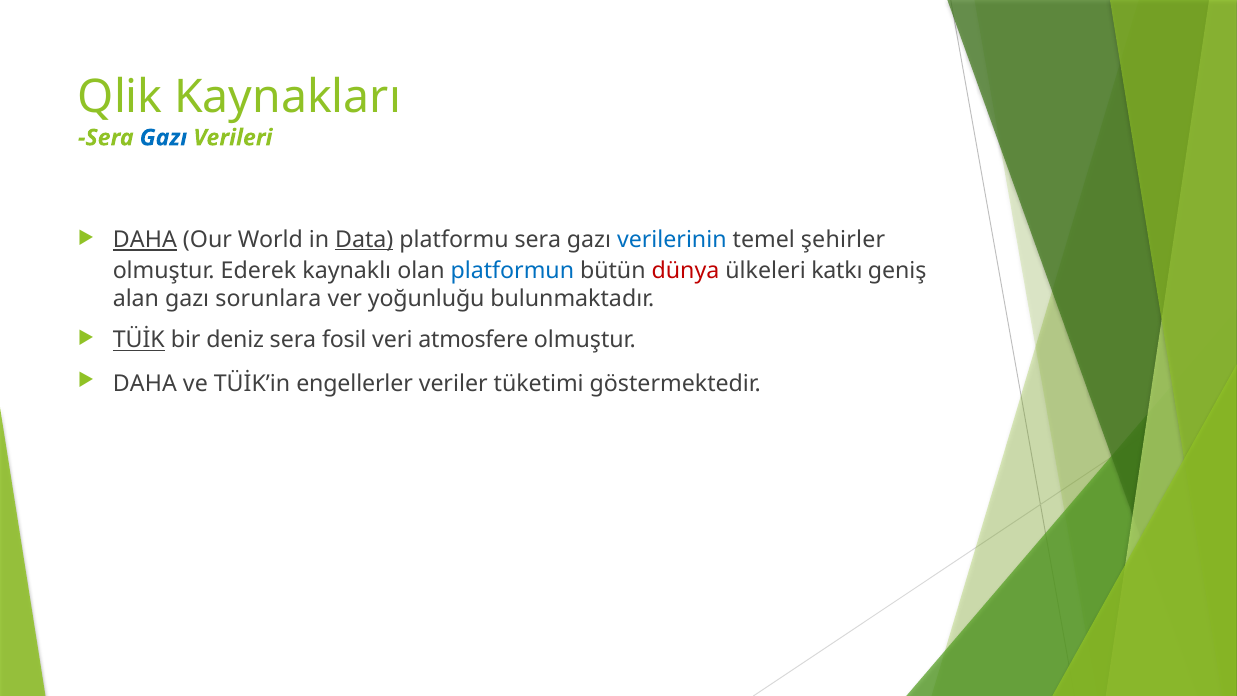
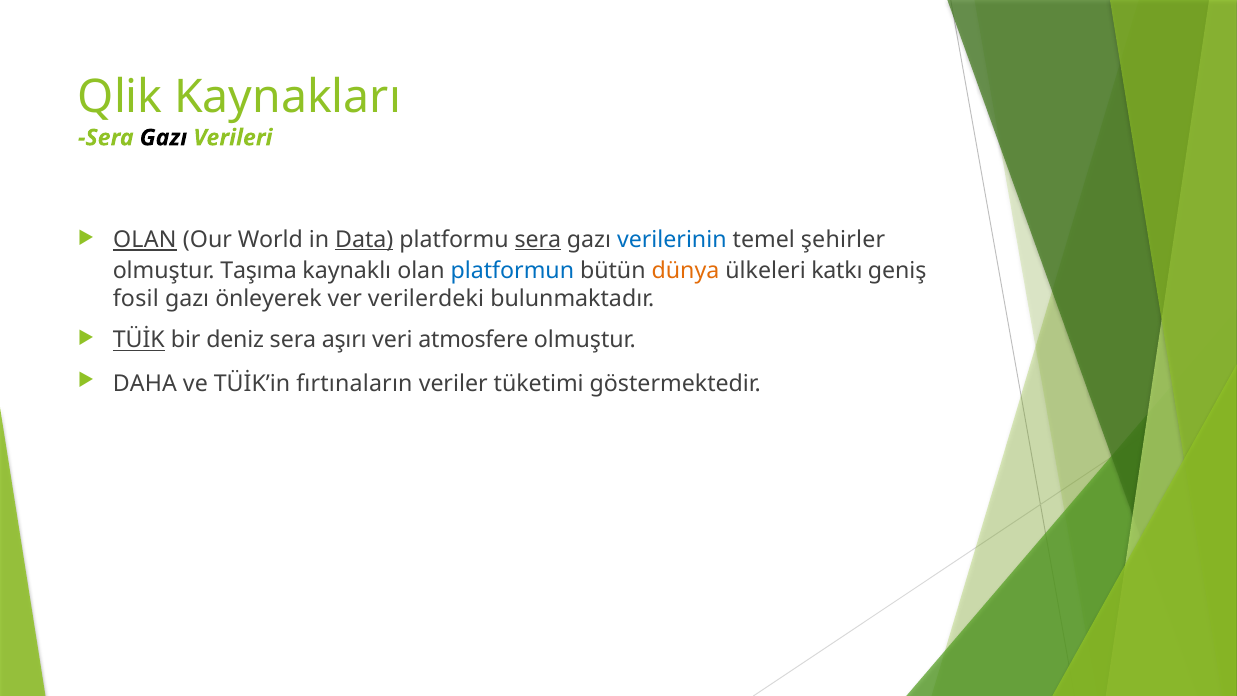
Gazı at (163, 138) colour: blue -> black
DAHA at (145, 239): DAHA -> OLAN
sera at (538, 239) underline: none -> present
Ederek: Ederek -> Taşıma
dünya colour: red -> orange
alan: alan -> fosil
sorunlara: sorunlara -> önleyerek
yoğunluğu: yoğunluğu -> verilerdeki
fosil: fosil -> aşırı
engellerler: engellerler -> fırtınaların
